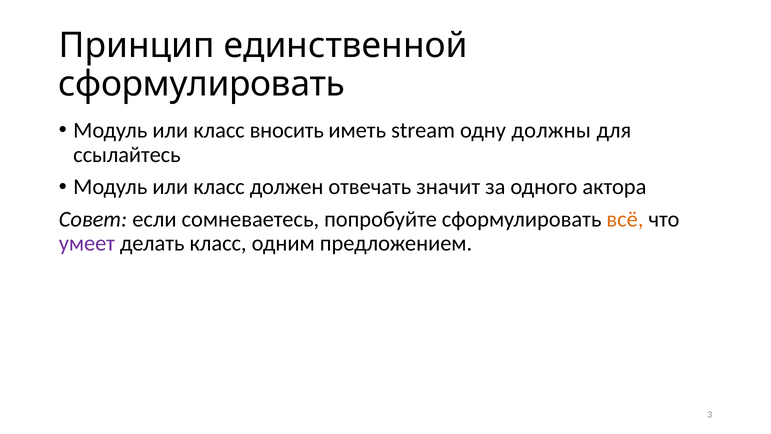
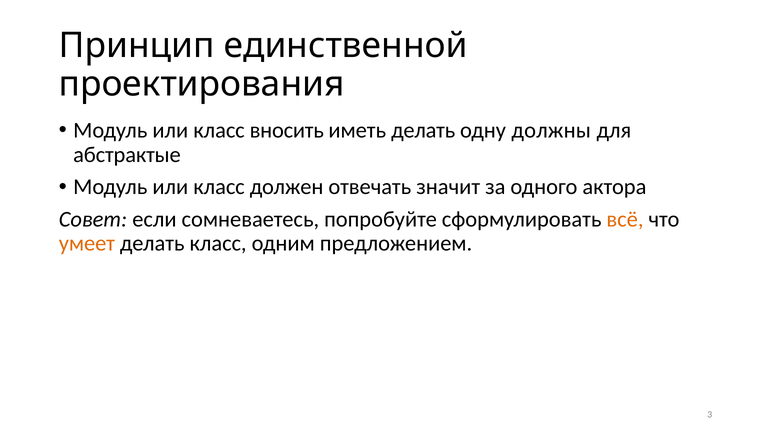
сформулировать at (202, 84): сформулировать -> проектирования
иметь stream: stream -> делать
ссылайтесь: ссылайтесь -> абстрактые
умеет colour: purple -> orange
